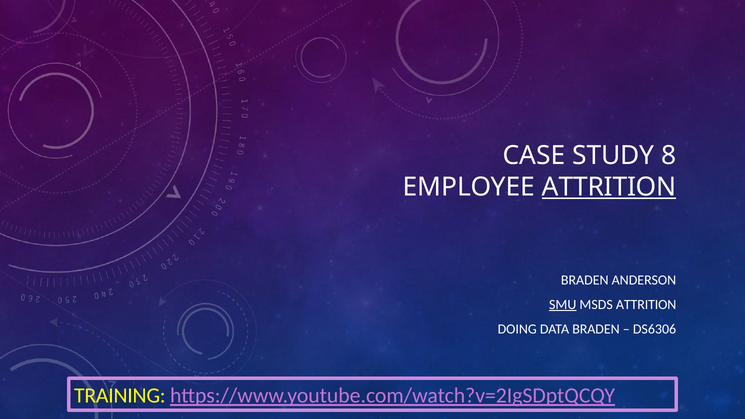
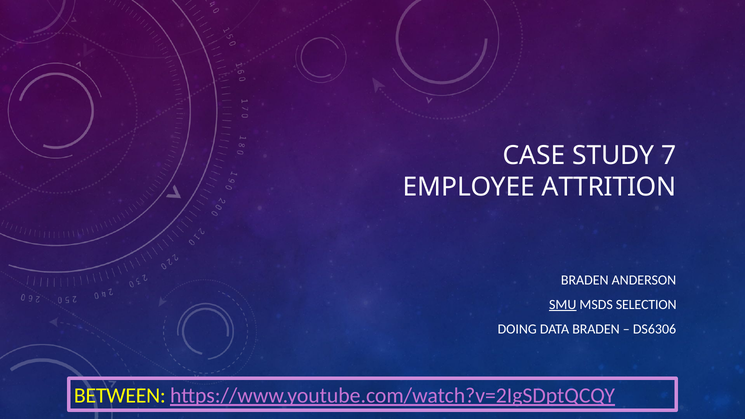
8: 8 -> 7
ATTRITION at (609, 187) underline: present -> none
MSDS ATTRITION: ATTRITION -> SELECTION
TRAINING: TRAINING -> BETWEEN
